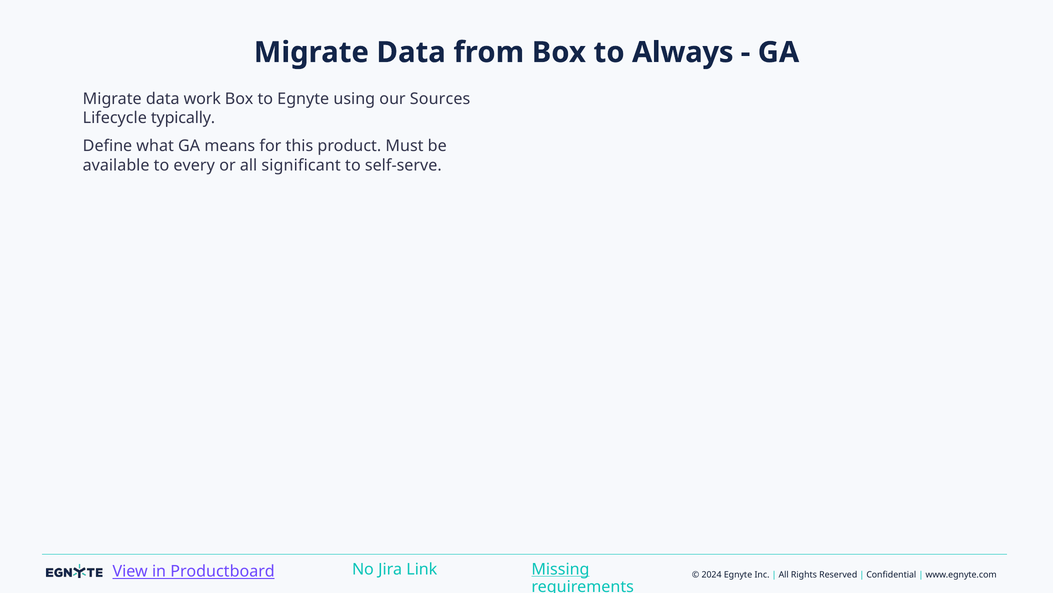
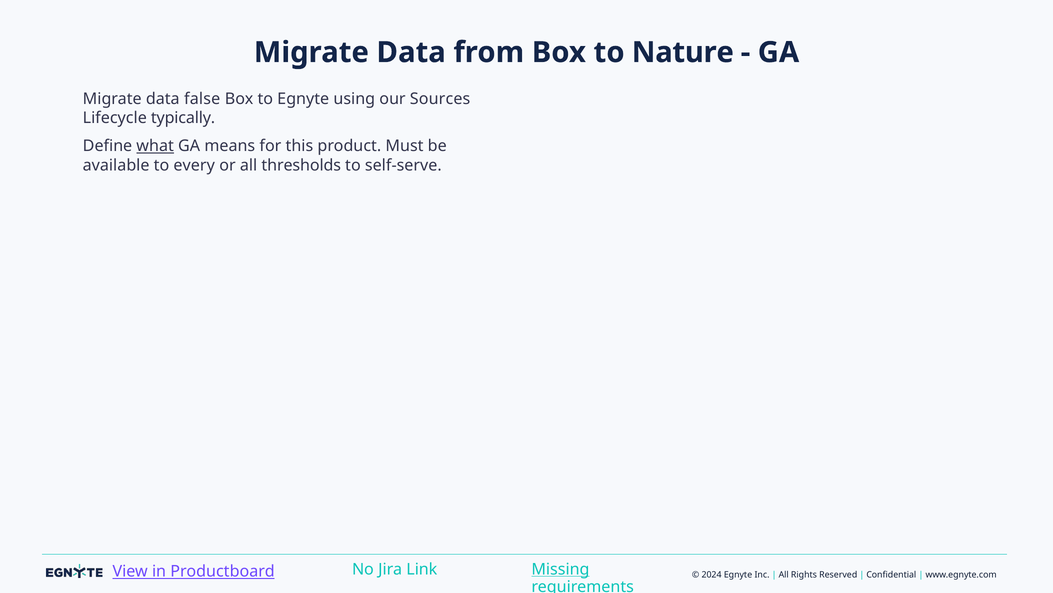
Always: Always -> Nature
work: work -> false
what underline: none -> present
significant: significant -> thresholds
